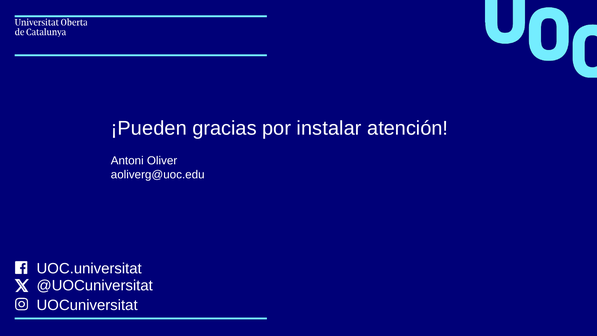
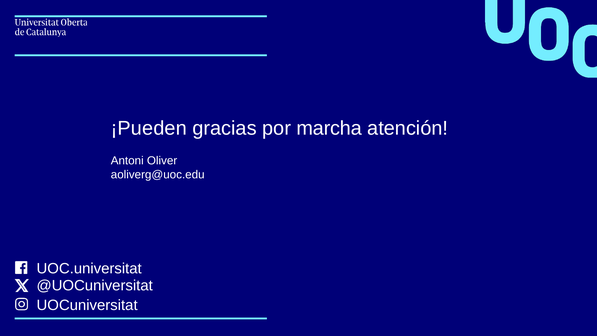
instalar: instalar -> marcha
